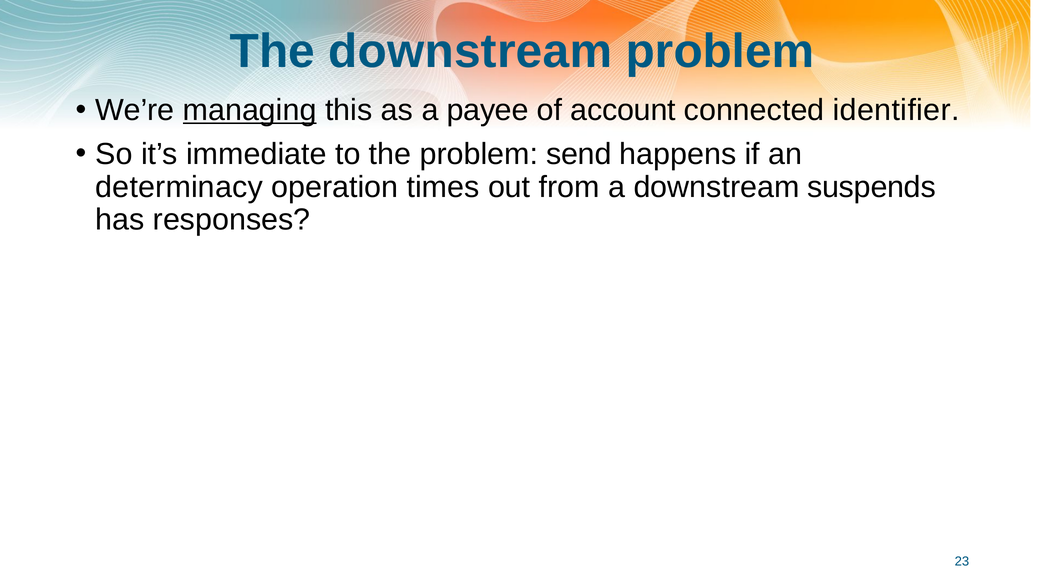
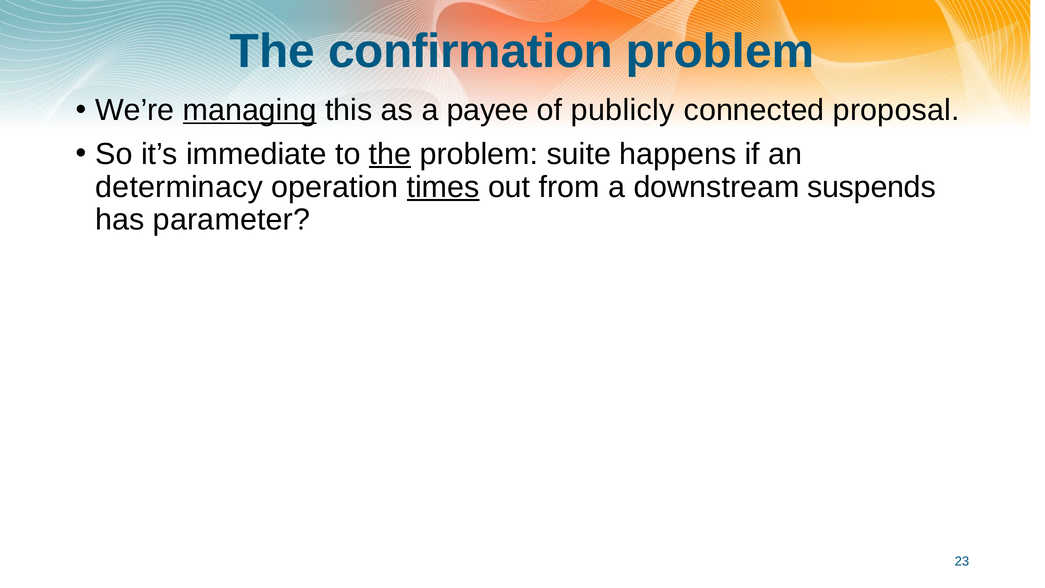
The downstream: downstream -> confirmation
account: account -> publicly
identifier: identifier -> proposal
the at (390, 154) underline: none -> present
send: send -> suite
times underline: none -> present
responses: responses -> parameter
